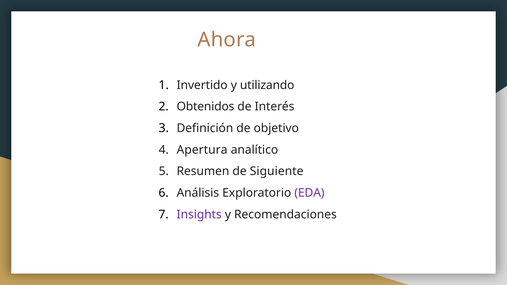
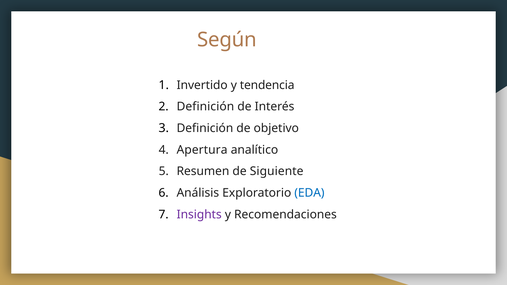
Ahora: Ahora -> Según
utilizando: utilizando -> tendencia
Obtenidos at (206, 107): Obtenidos -> Definición
EDA colour: purple -> blue
